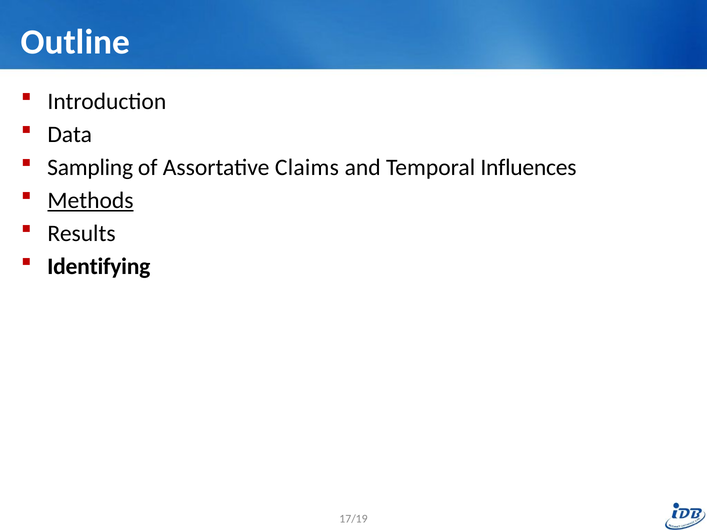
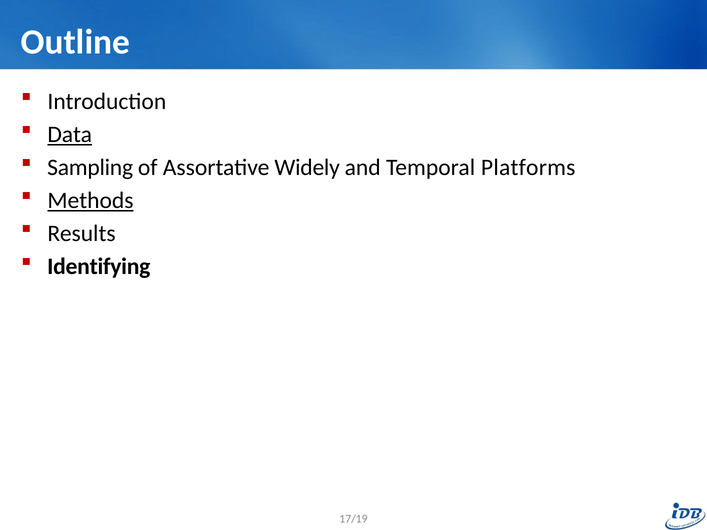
Data underline: none -> present
Claims: Claims -> Widely
Influences: Influences -> Platforms
